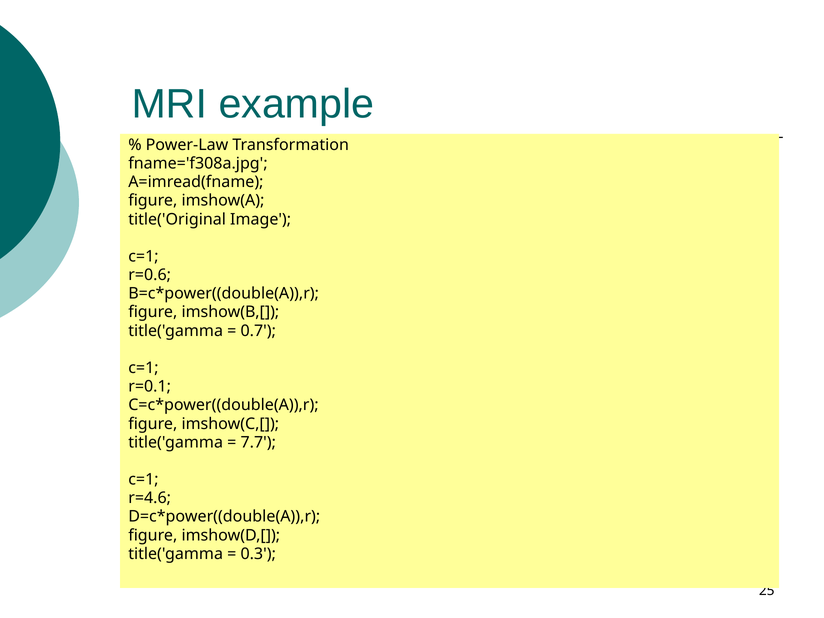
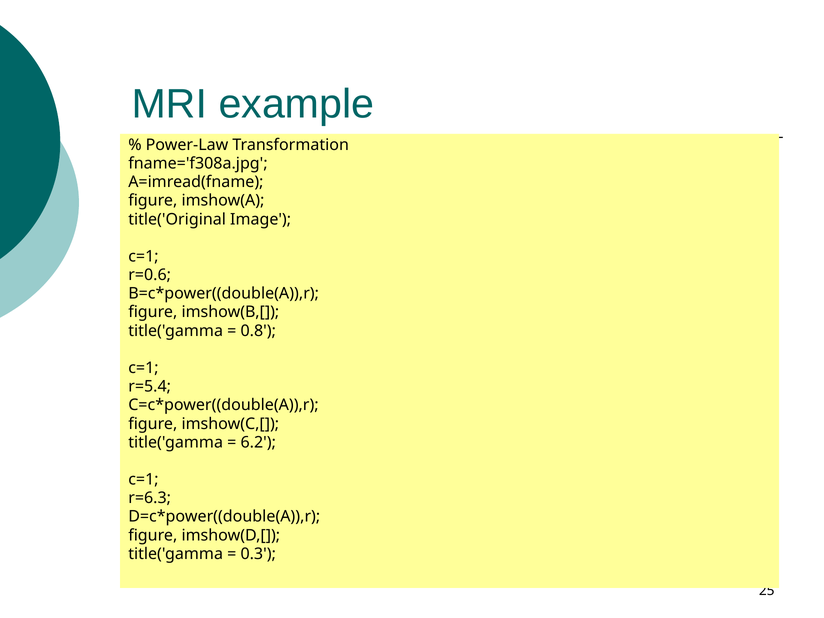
0.7: 0.7 -> 0.8
r=0.1: r=0.1 -> r=5.4
7.7: 7.7 -> 6.2
r=4.6: r=4.6 -> r=6.3
